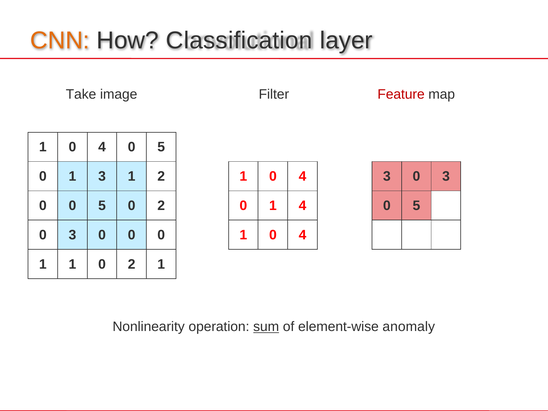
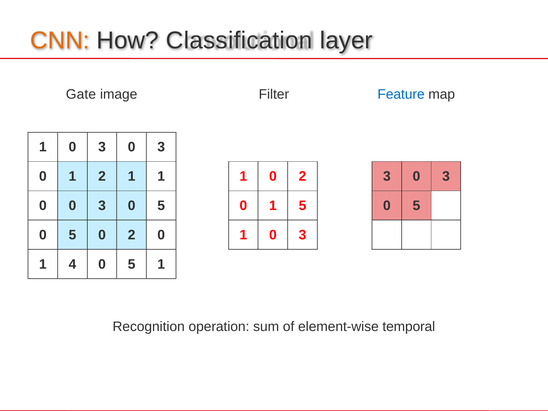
Take: Take -> Gate
Feature colour: red -> blue
4 at (102, 147): 4 -> 3
5 at (161, 147): 5 -> 3
1 3: 3 -> 2
2 at (161, 176): 2 -> 1
4 at (303, 176): 4 -> 2
0 0 5: 5 -> 3
2 at (161, 206): 2 -> 5
1 4: 4 -> 5
3 at (72, 235): 3 -> 5
0 at (132, 235): 0 -> 2
4 at (303, 235): 4 -> 3
1 at (72, 264): 1 -> 4
2 at (132, 264): 2 -> 5
Nonlinearity: Nonlinearity -> Recognition
sum underline: present -> none
anomaly: anomaly -> temporal
